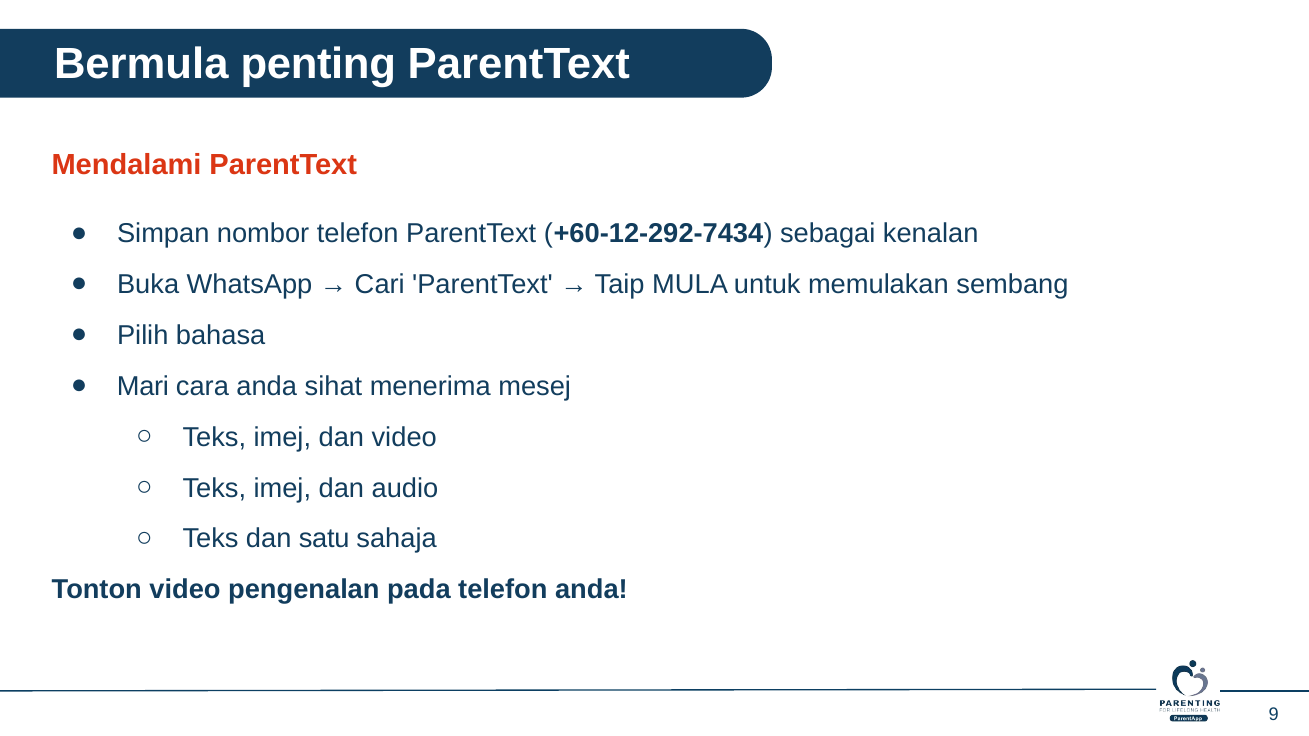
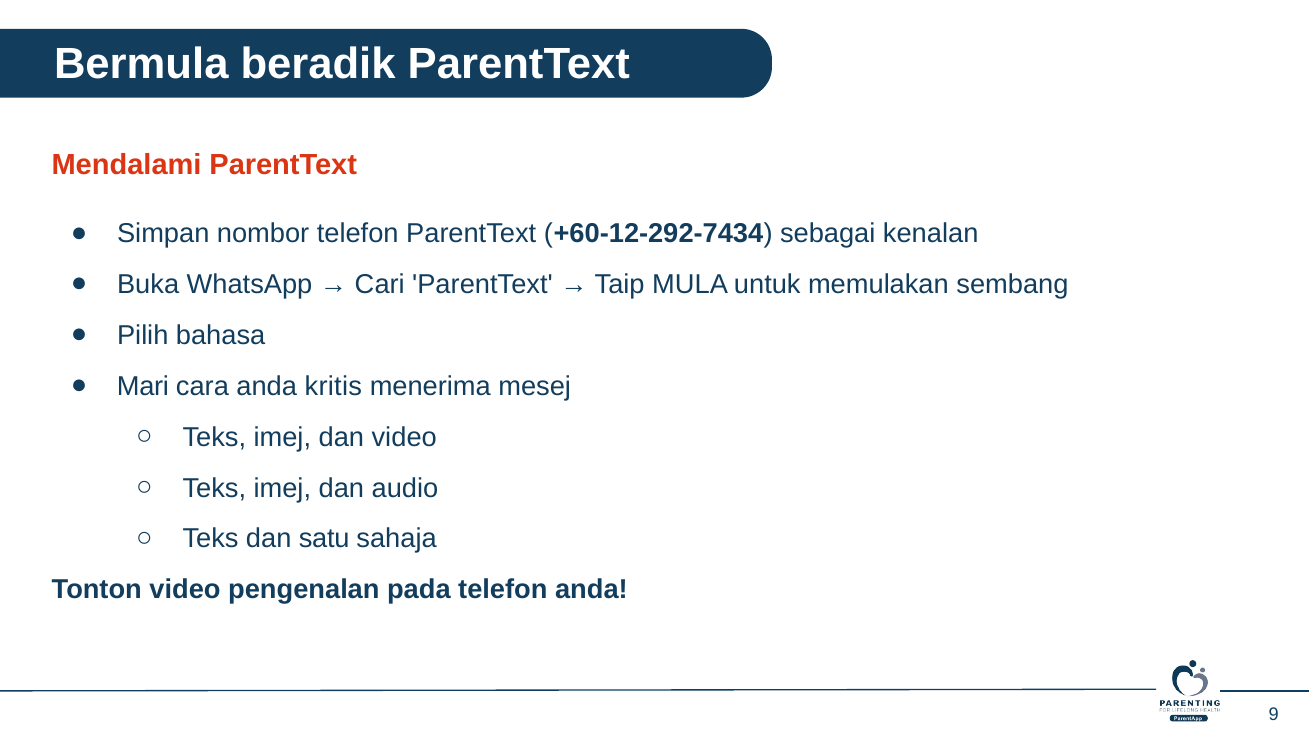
penting: penting -> beradik
sihat: sihat -> kritis
